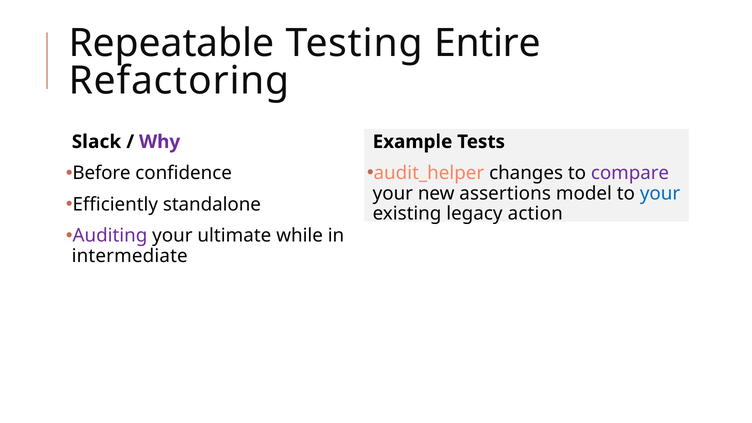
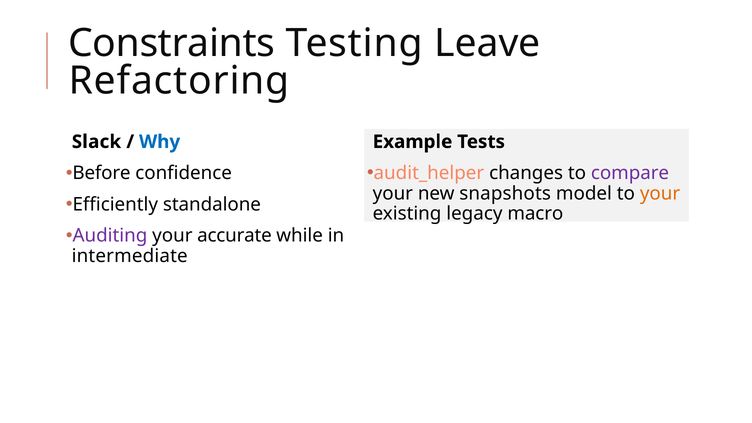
Repeatable: Repeatable -> Constraints
Entire: Entire -> Leave
Why colour: purple -> blue
assertions: assertions -> snapshots
your at (660, 193) colour: blue -> orange
action: action -> macro
ultimate: ultimate -> accurate
